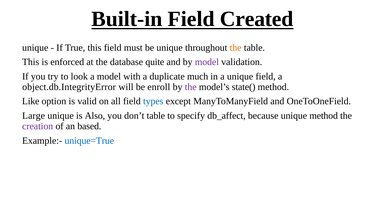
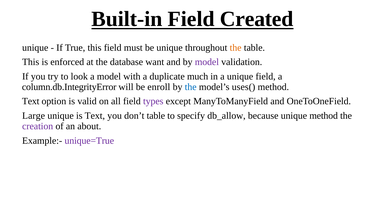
quite: quite -> want
object.db.IntegrityError: object.db.IntegrityError -> column.db.IntegrityError
the at (191, 87) colour: purple -> blue
state(: state( -> uses(
Like at (31, 101): Like -> Text
types colour: blue -> purple
is Also: Also -> Text
db_affect: db_affect -> db_allow
based: based -> about
unique=True colour: blue -> purple
